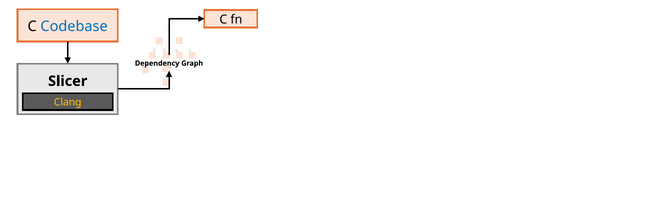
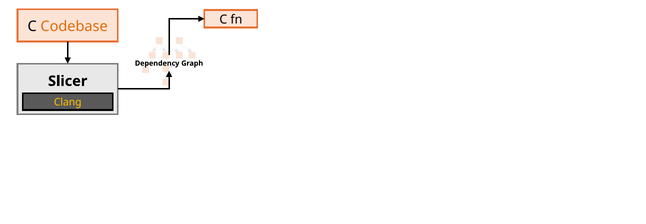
Codebase colour: blue -> orange
